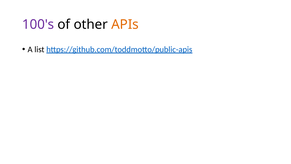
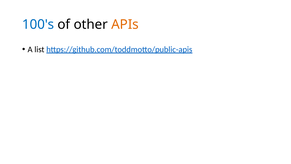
100's colour: purple -> blue
